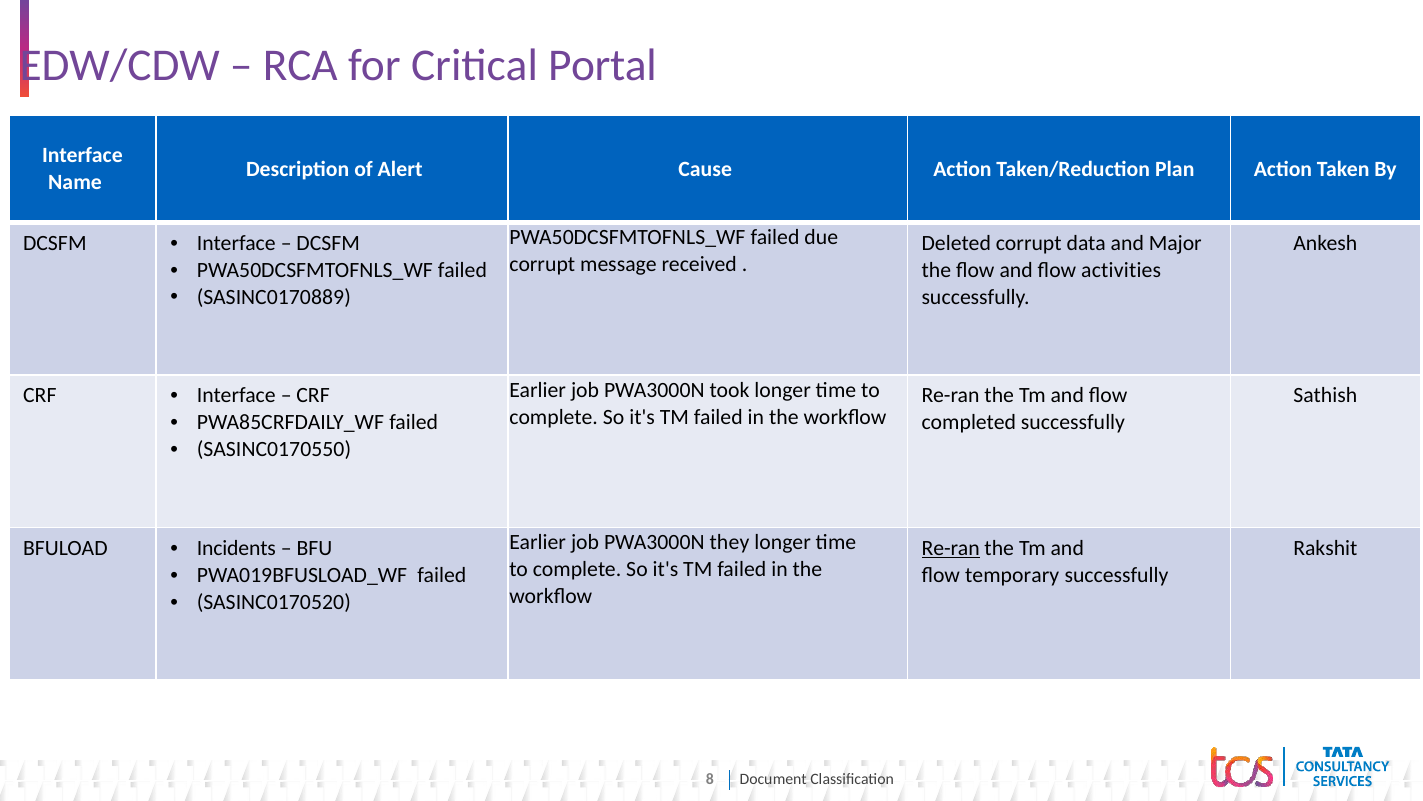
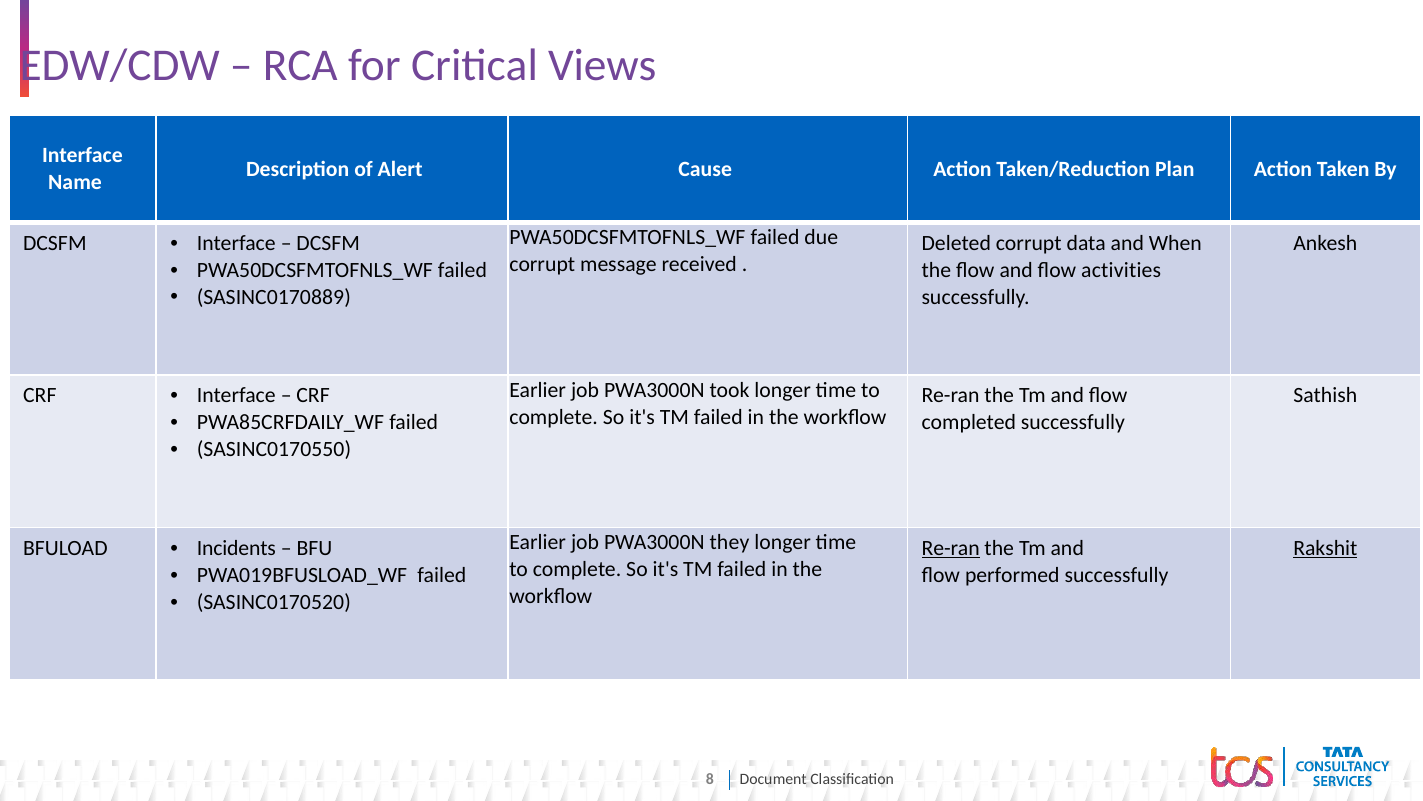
Portal: Portal -> Views
Major: Major -> When
Rakshit underline: none -> present
temporary: temporary -> performed
